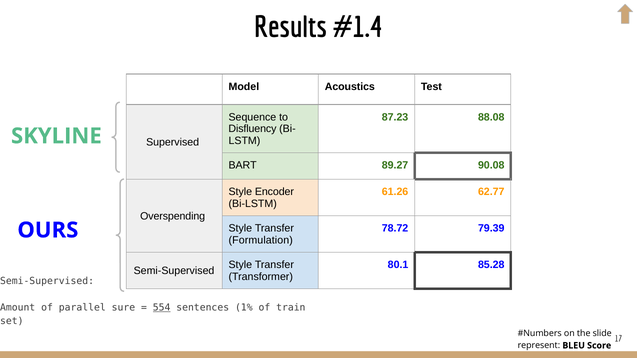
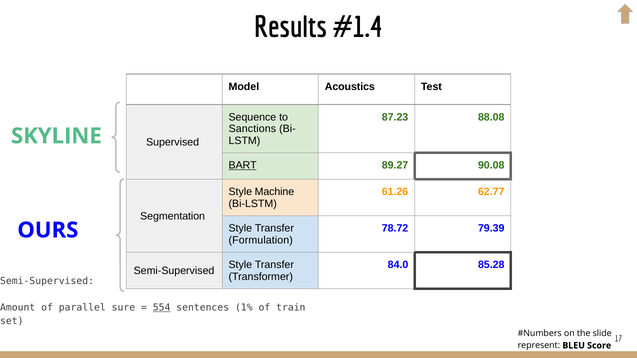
Disfluency: Disfluency -> Sanctions
BART underline: none -> present
Encoder: Encoder -> Machine
Overspending: Overspending -> Segmentation
80.1: 80.1 -> 84.0
